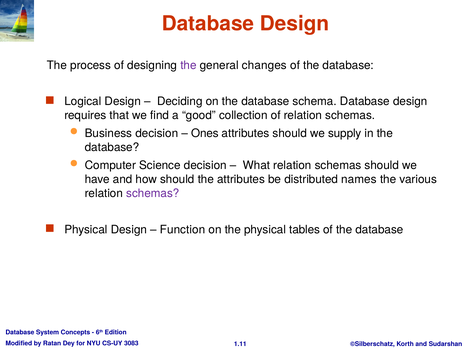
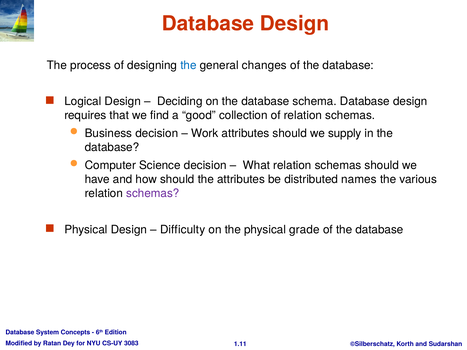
the at (188, 65) colour: purple -> blue
Ones: Ones -> Work
Function: Function -> Difficulty
tables: tables -> grade
